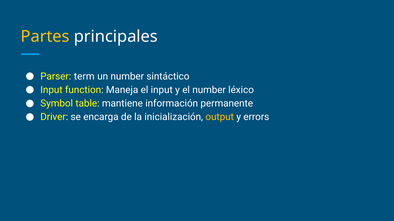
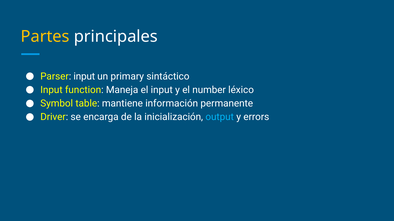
Parser term: term -> input
un number: number -> primary
output colour: yellow -> light blue
